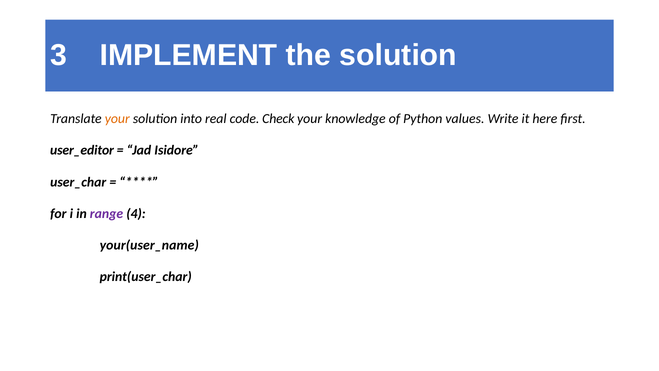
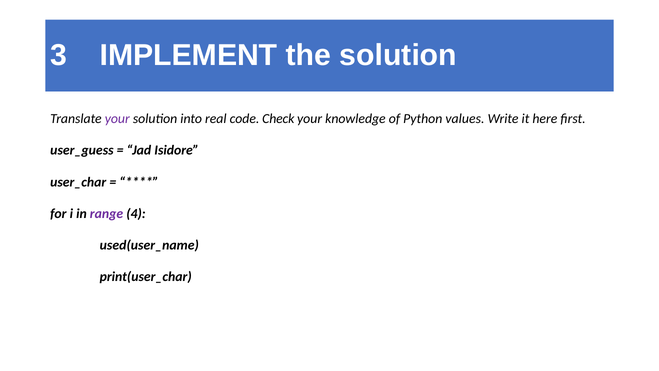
your at (117, 119) colour: orange -> purple
user_editor: user_editor -> user_guess
your(user_name: your(user_name -> used(user_name
